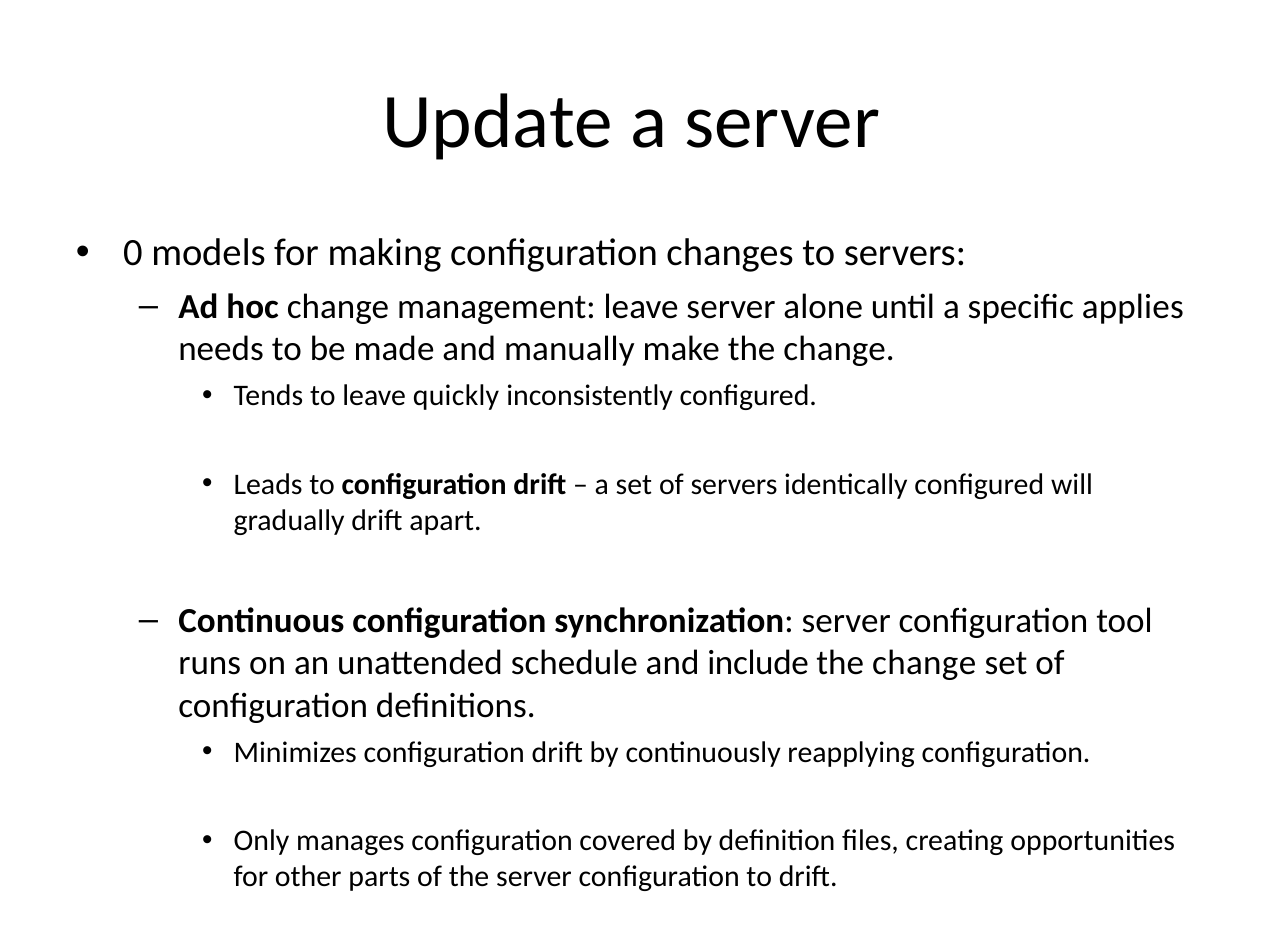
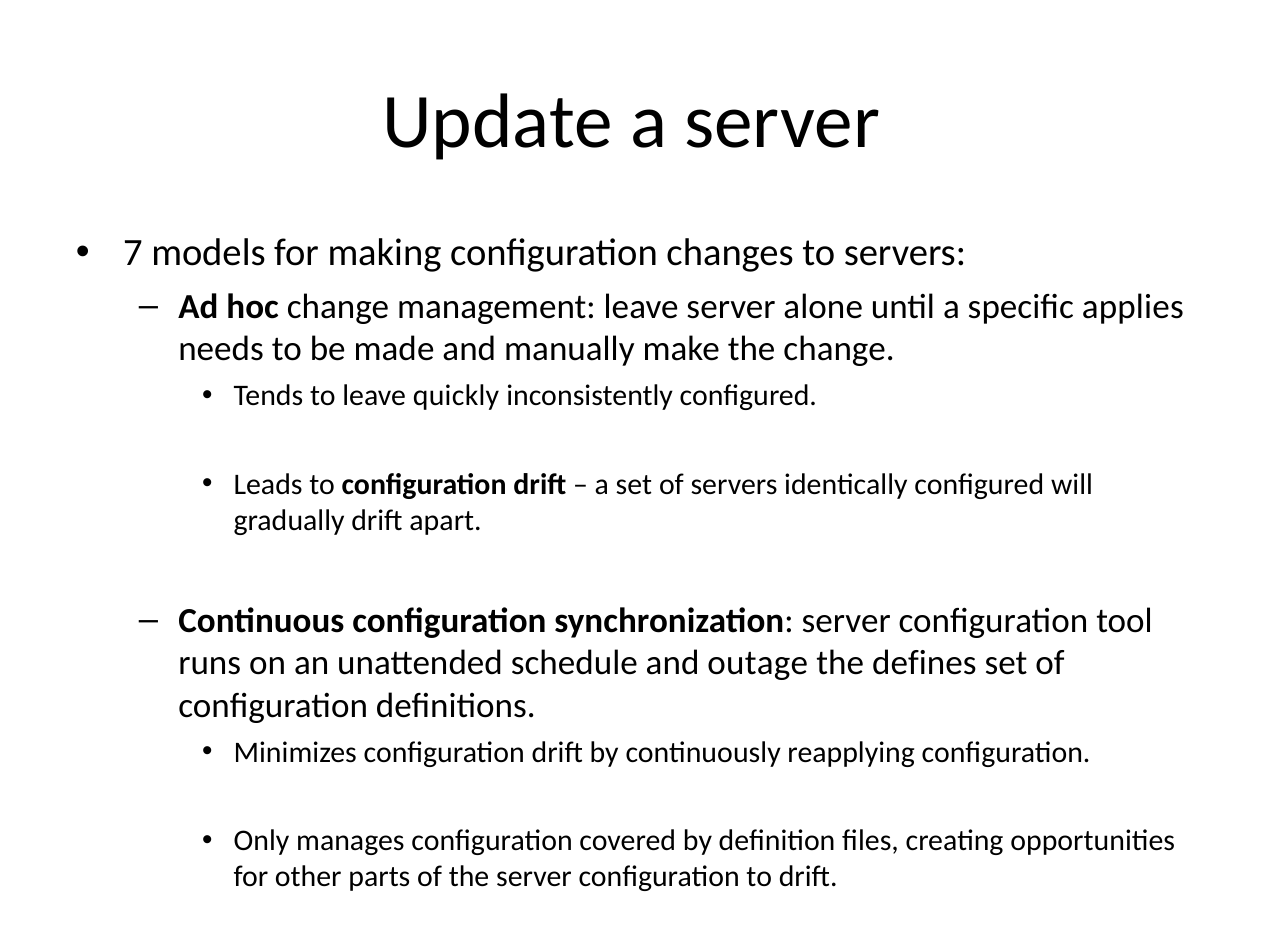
0: 0 -> 7
include: include -> outage
change at (924, 664): change -> defines
